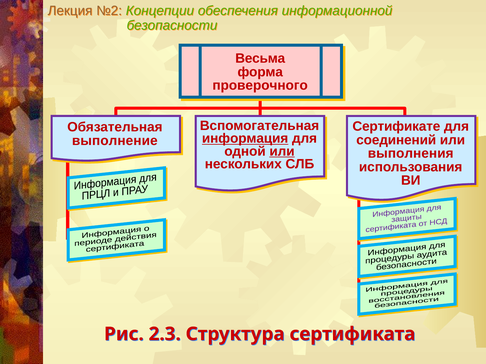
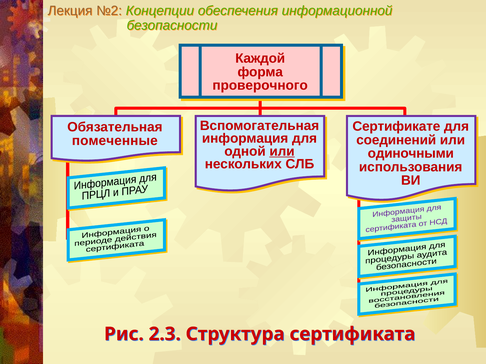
Весьма: Весьма -> Каждой
информация underline: present -> none
выполнение: выполнение -> помеченные
выполнения: выполнения -> одиночными
